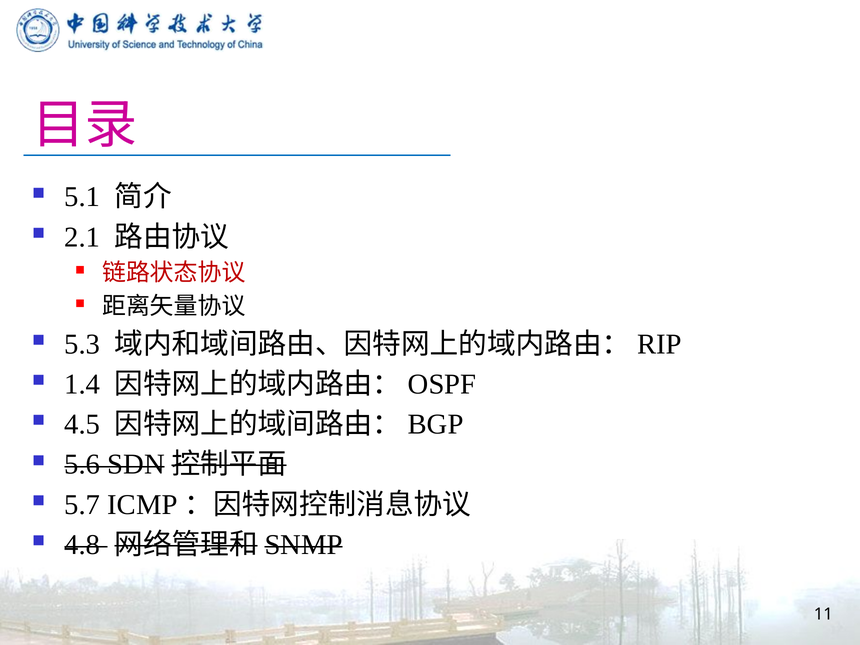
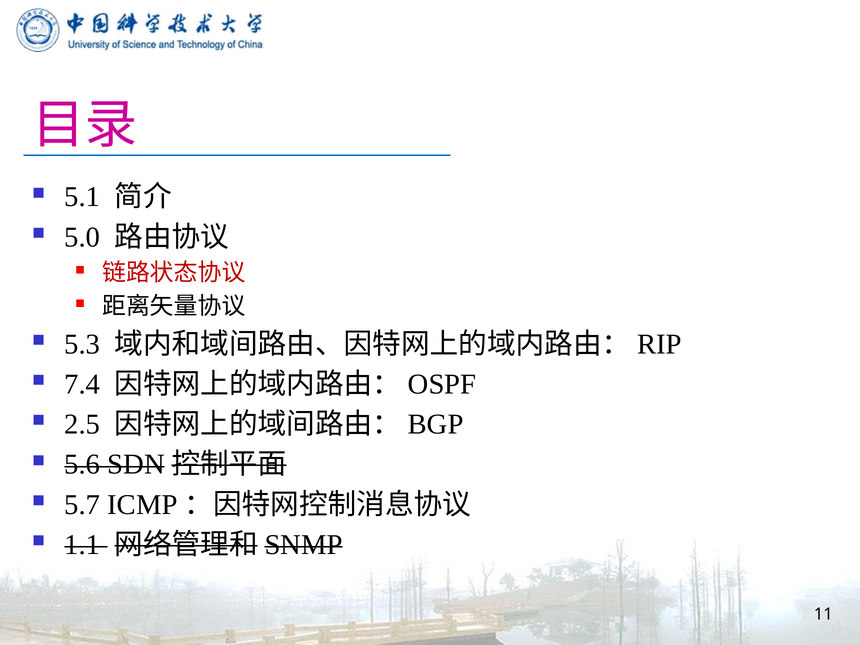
2.1: 2.1 -> 5.0
1.4: 1.4 -> 7.4
4.5: 4.5 -> 2.5
4.8: 4.8 -> 1.1
